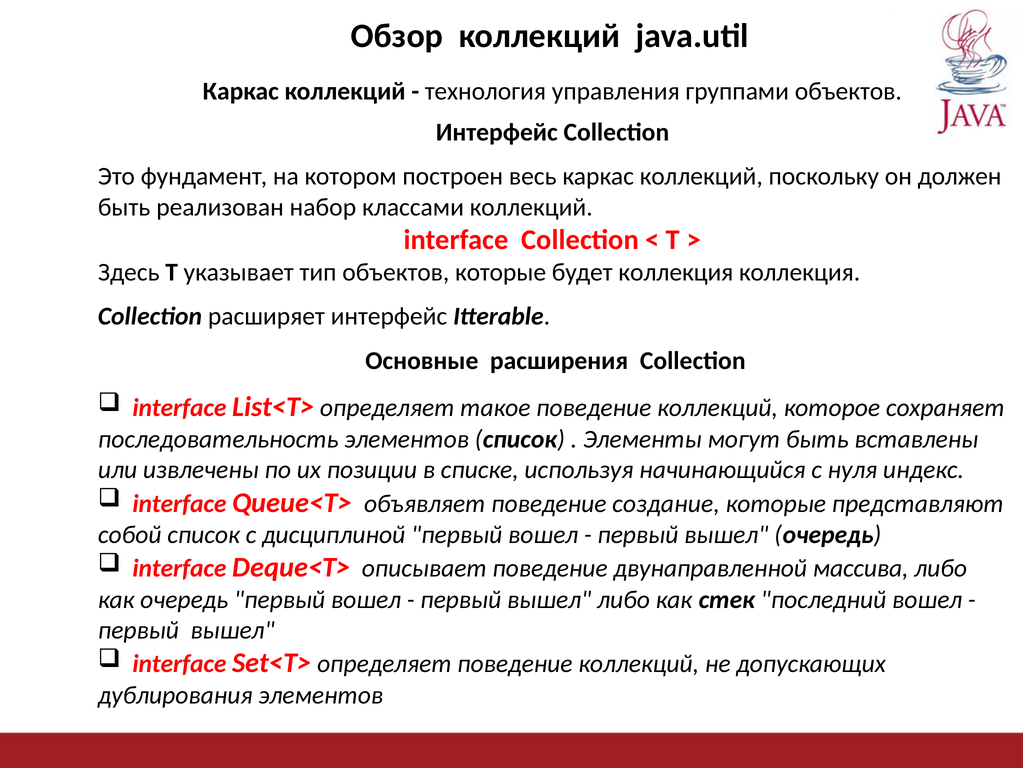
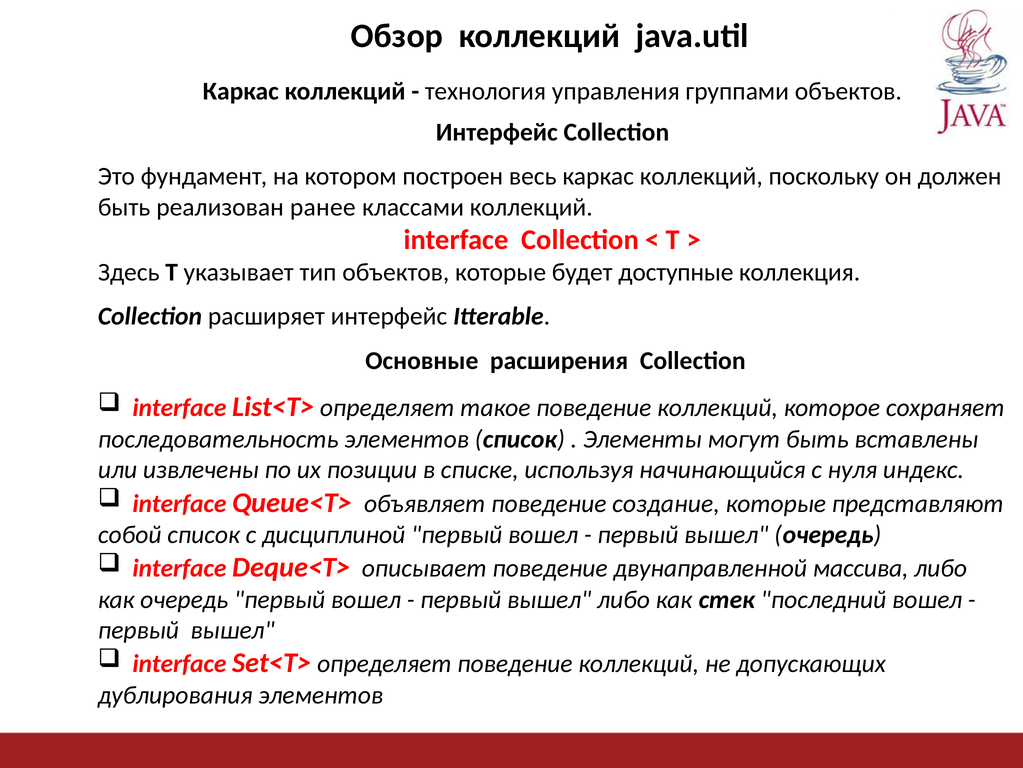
набор: набор -> ранее
будет коллекция: коллекция -> доступные
